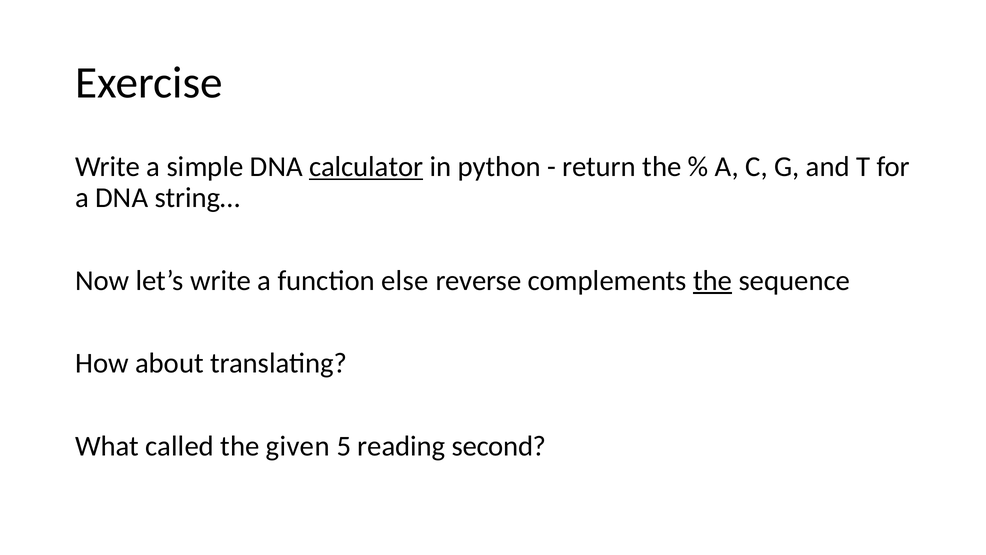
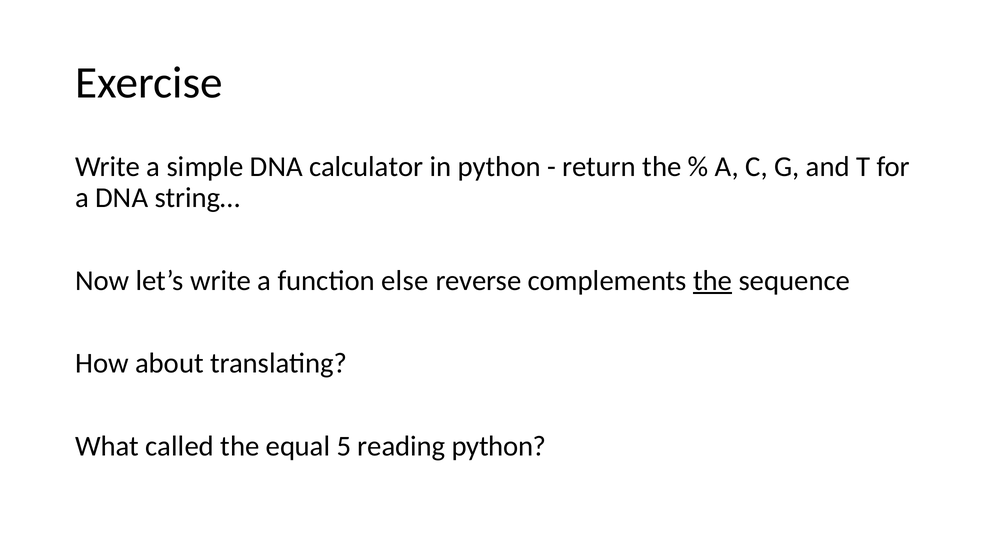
calculator underline: present -> none
given: given -> equal
reading second: second -> python
